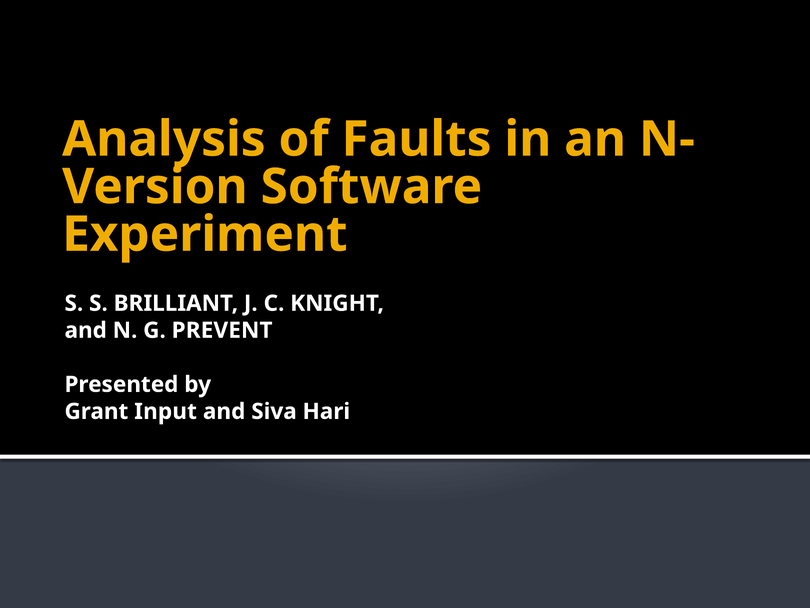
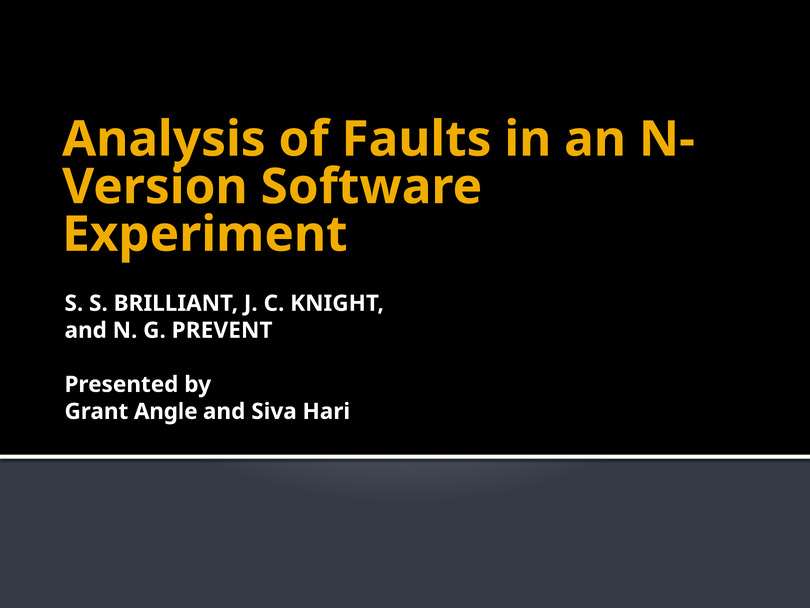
Input: Input -> Angle
